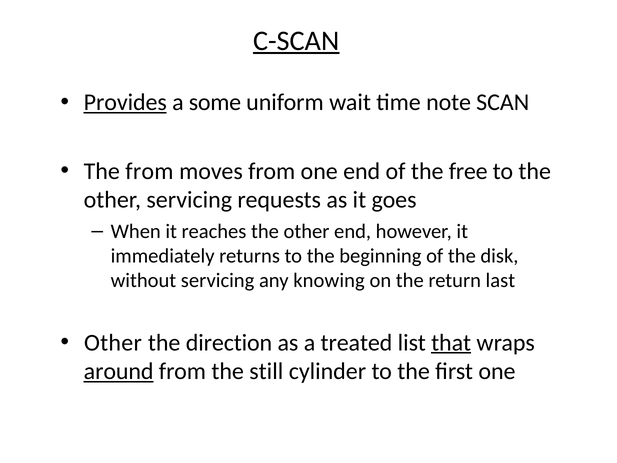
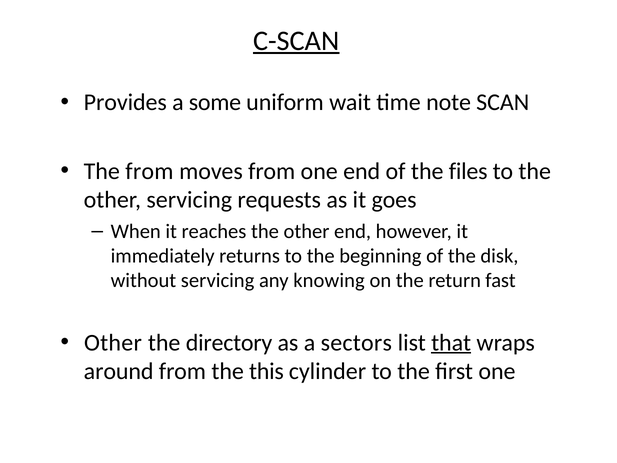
Provides underline: present -> none
free: free -> files
last: last -> fast
direction: direction -> directory
treated: treated -> sectors
around underline: present -> none
still: still -> this
